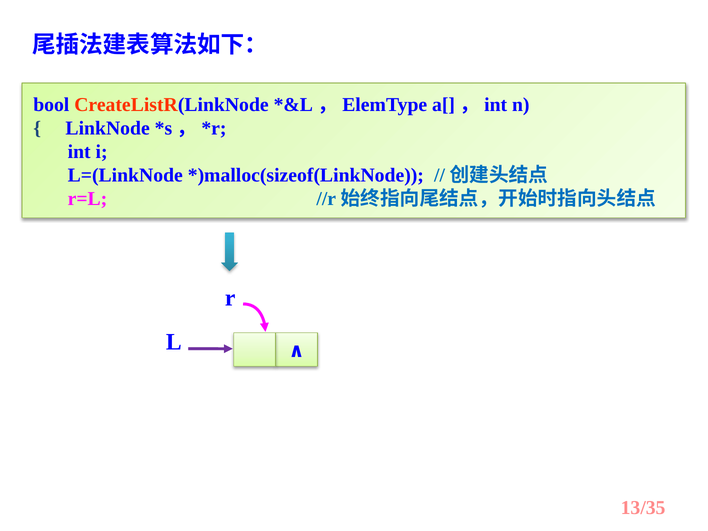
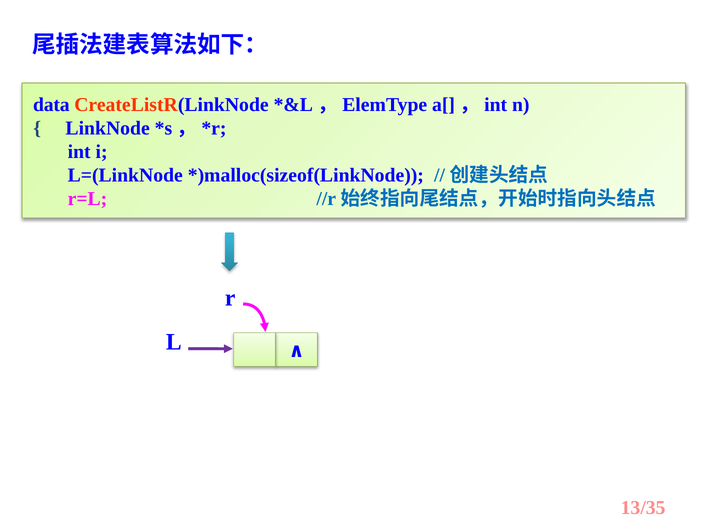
bool: bool -> data
